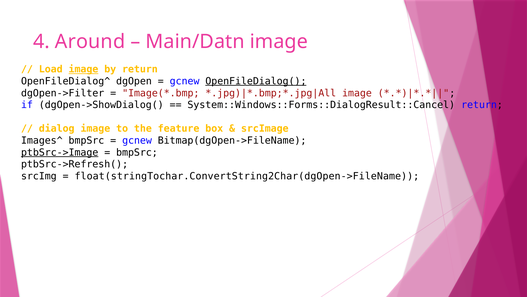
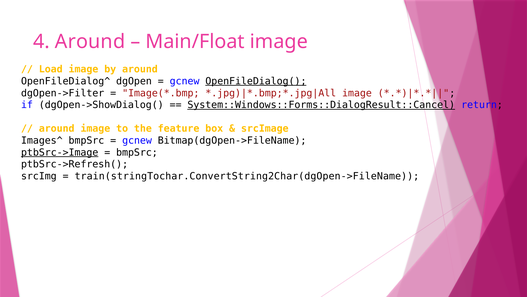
Main/Datn: Main/Datn -> Main/Float
image at (83, 69) underline: present -> none
by return: return -> around
System::Windows::Forms::DialogResult::Cancel underline: none -> present
dialog at (57, 128): dialog -> around
float(stringTochar.ConvertString2Char(dgOpen->FileName: float(stringTochar.ConvertString2Char(dgOpen->FileName -> train(stringTochar.ConvertString2Char(dgOpen->FileName
